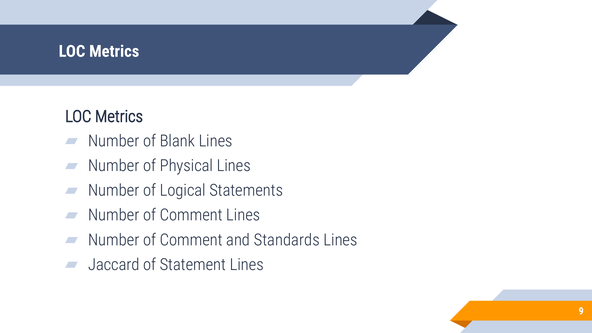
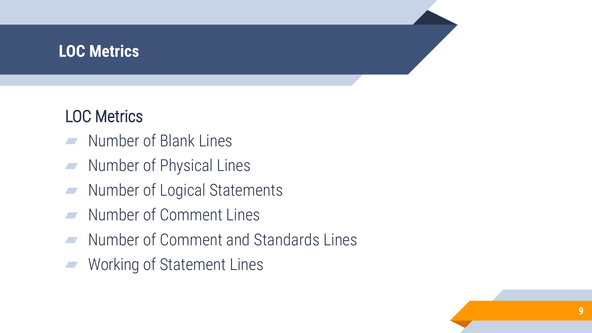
Jaccard: Jaccard -> Working
